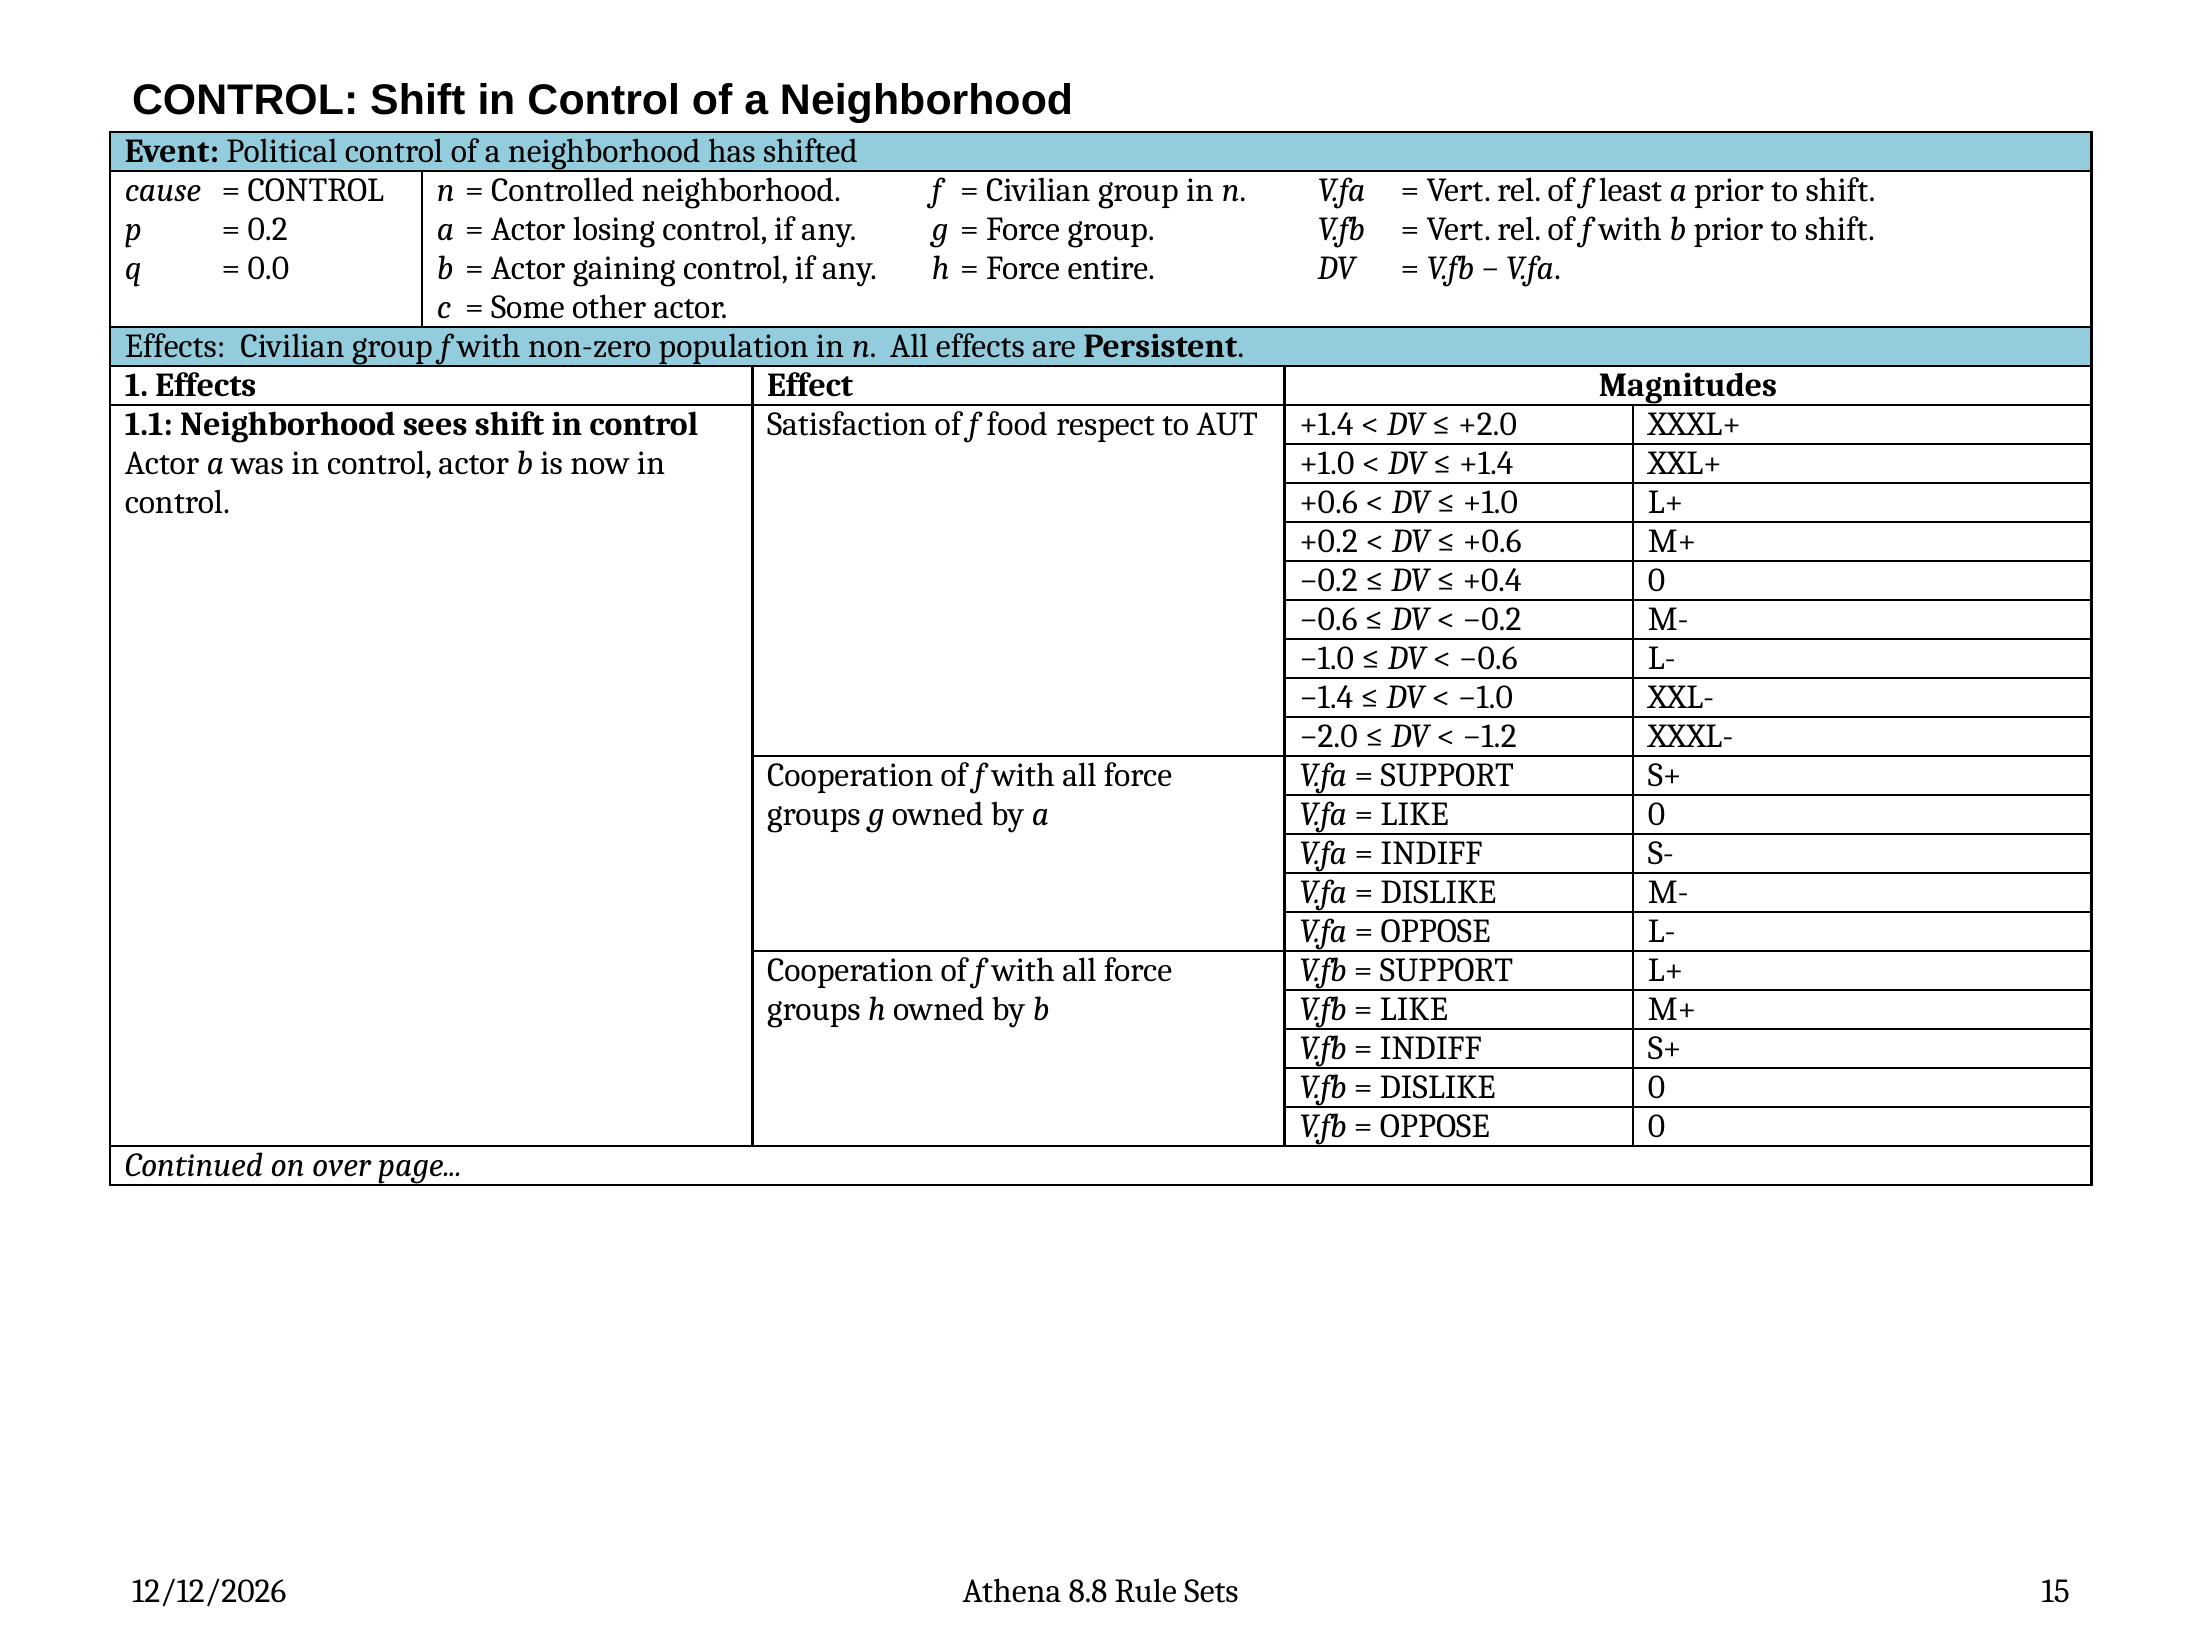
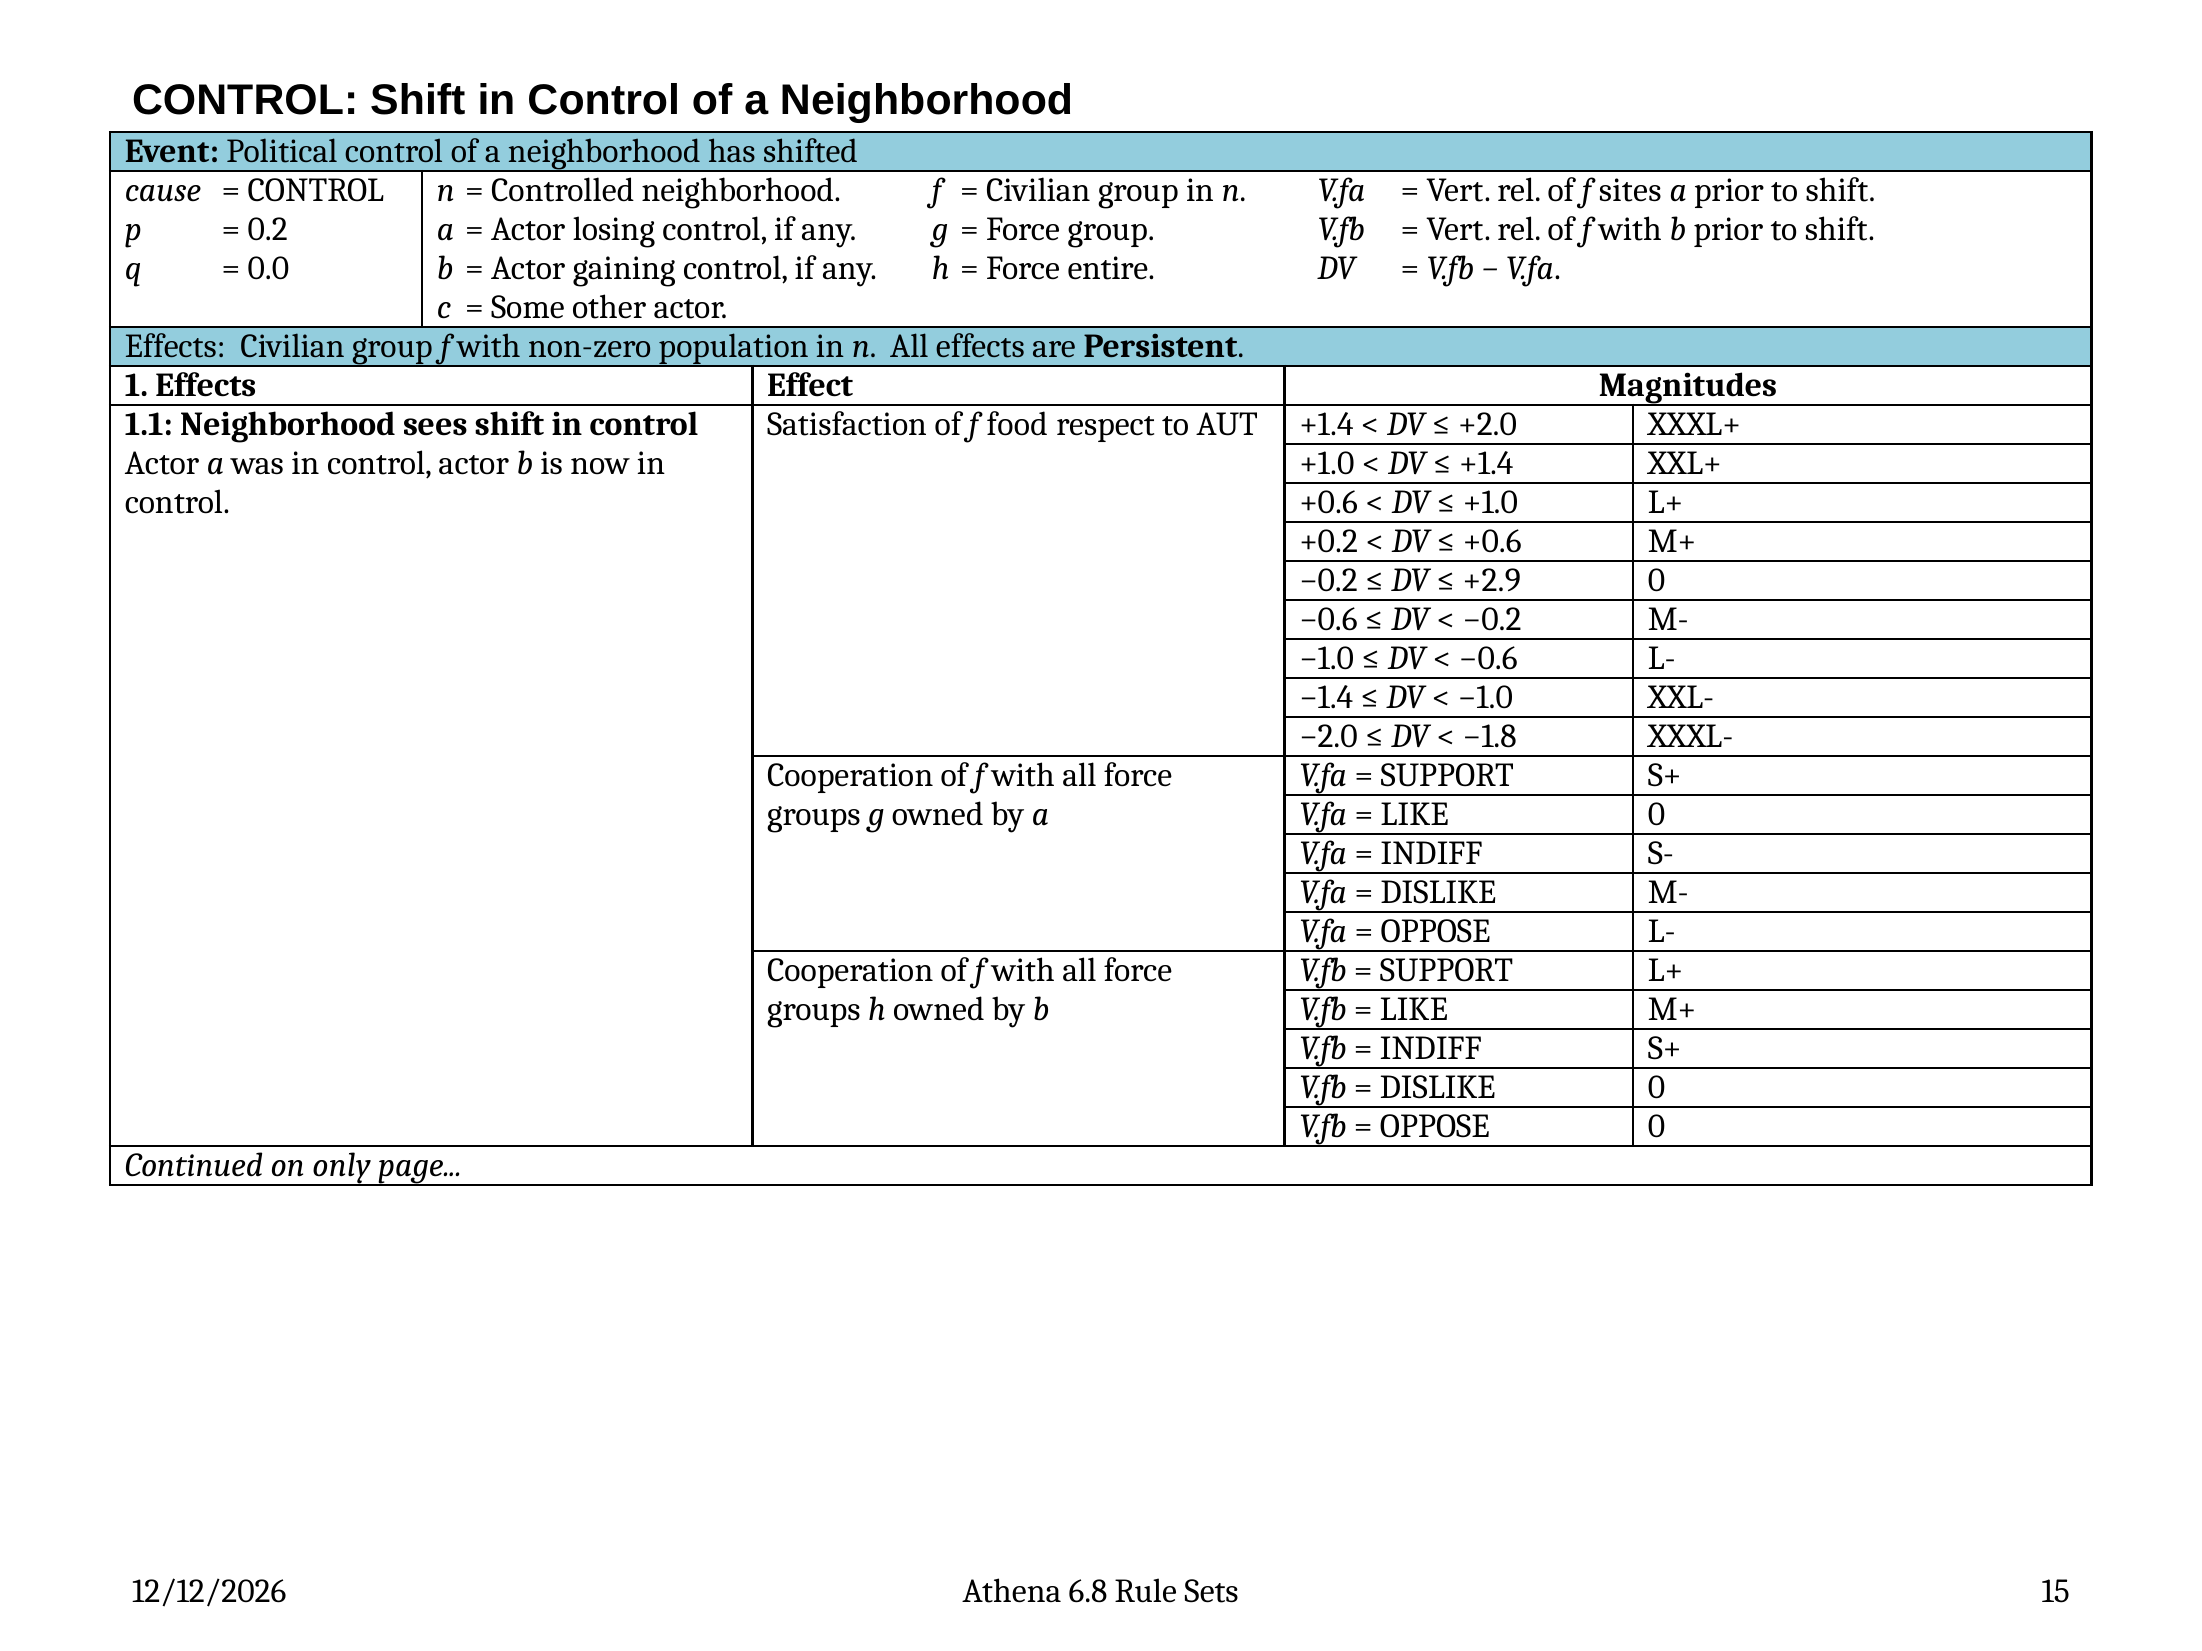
least: least -> sites
+0.4: +0.4 -> +2.9
−1.2: −1.2 -> −1.8
over: over -> only
8.8: 8.8 -> 6.8
